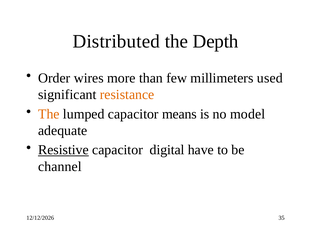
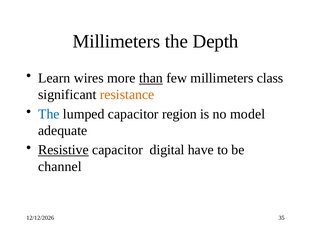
Distributed at (116, 41): Distributed -> Millimeters
Order: Order -> Learn
than underline: none -> present
used: used -> class
The at (49, 114) colour: orange -> blue
means: means -> region
